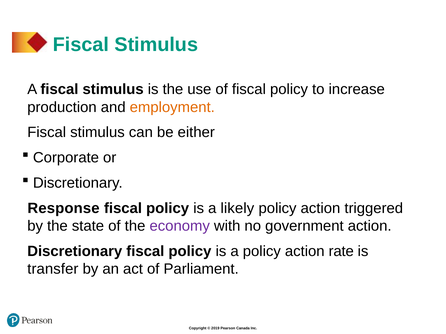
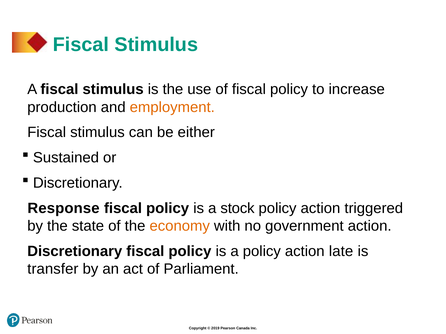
Corporate: Corporate -> Sustained
likely: likely -> stock
economy colour: purple -> orange
rate: rate -> late
